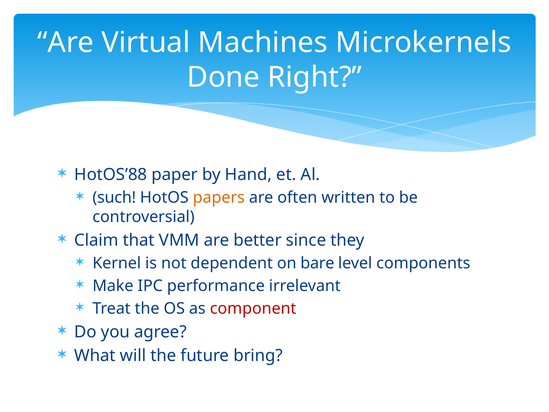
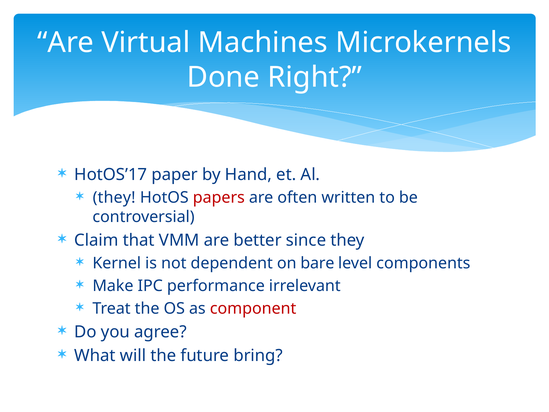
HotOS’88: HotOS’88 -> HotOS’17
such at (114, 198): such -> they
papers colour: orange -> red
